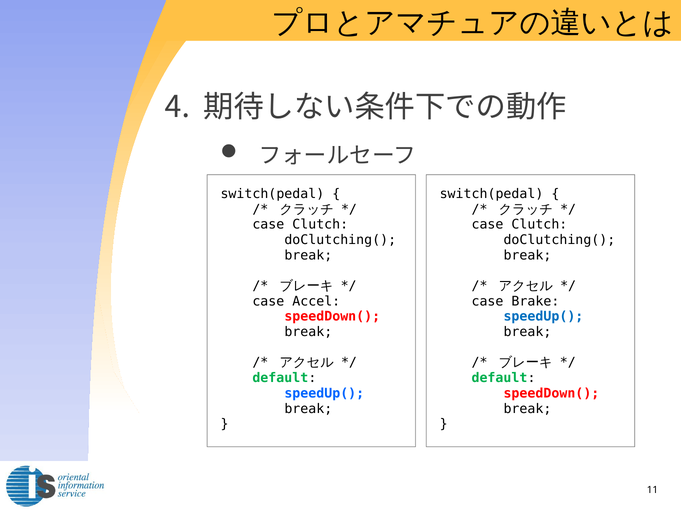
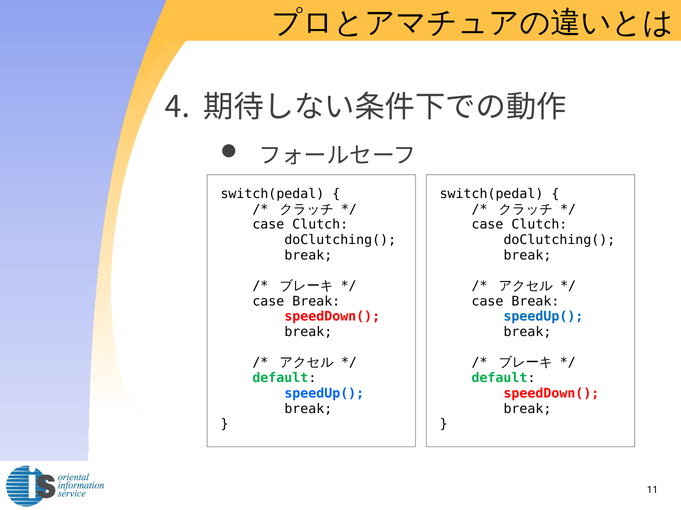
Accel at (316, 302): Accel -> Break
Brake at (535, 302): Brake -> Break
